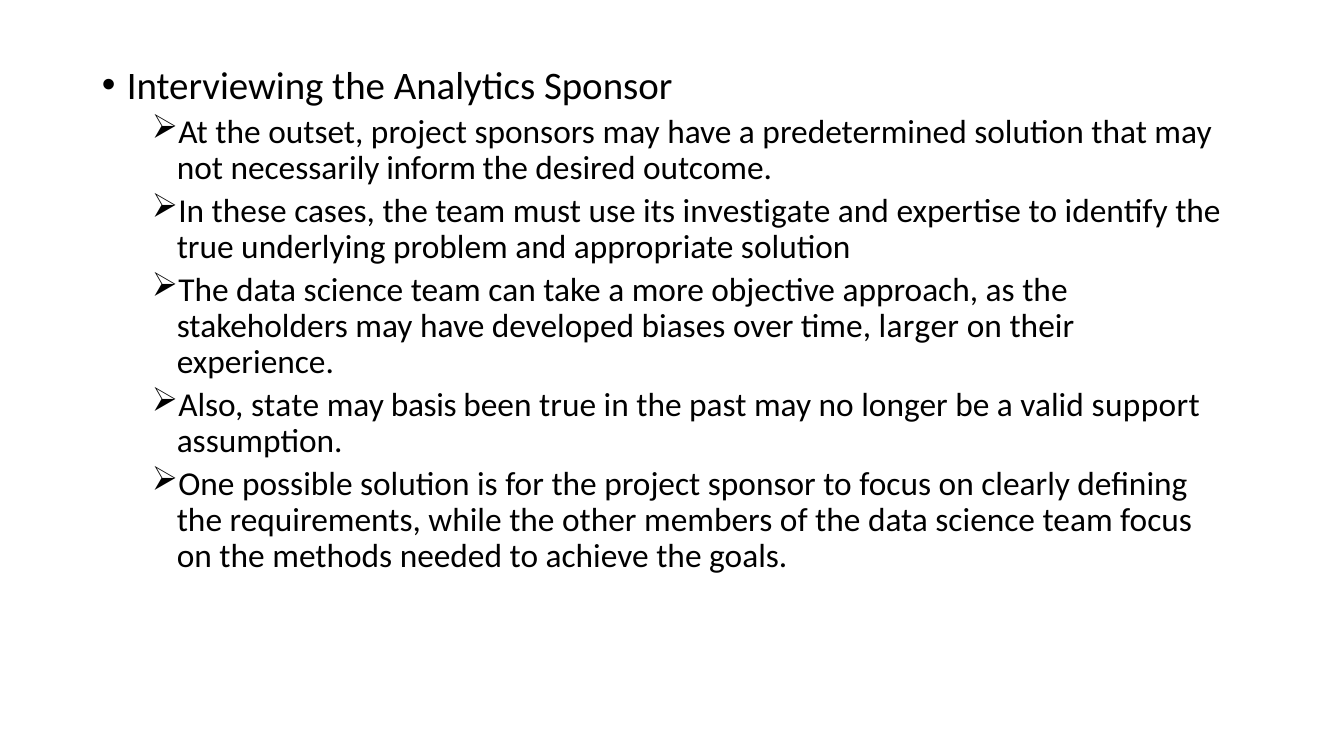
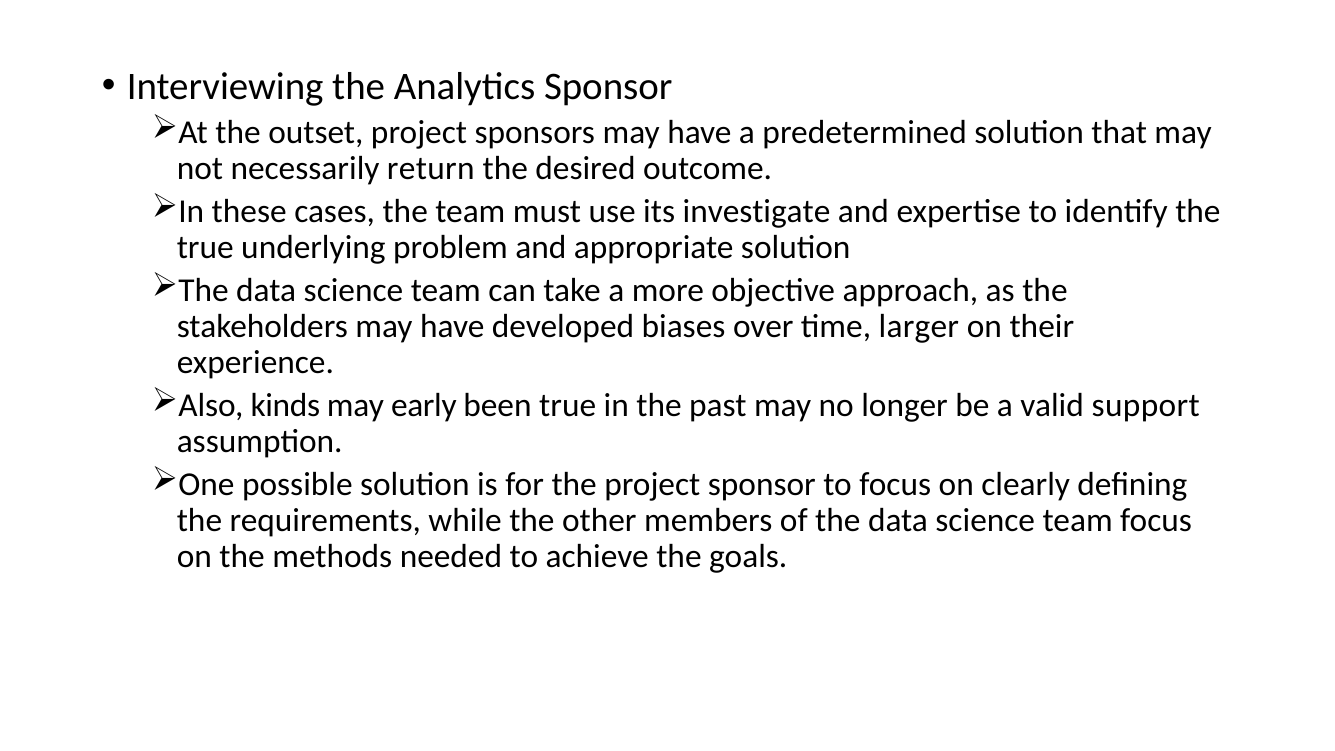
inform: inform -> return
state: state -> kinds
basis: basis -> early
